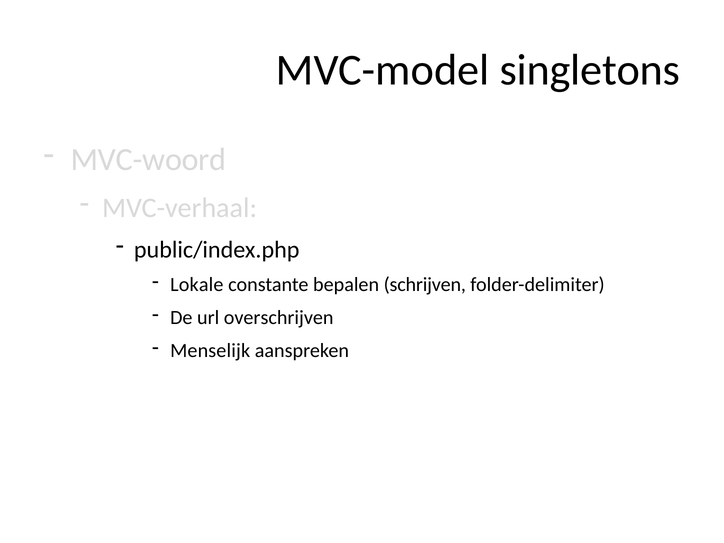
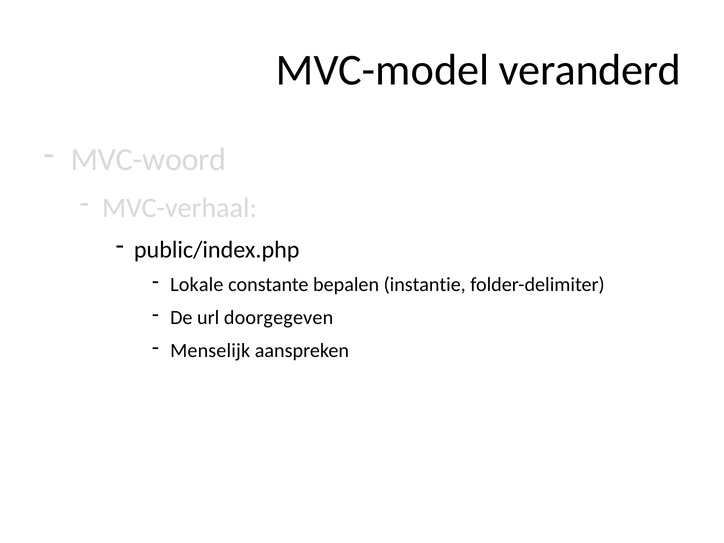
singletons: singletons -> veranderd
schrijven: schrijven -> instantie
overschrijven: overschrijven -> doorgegeven
